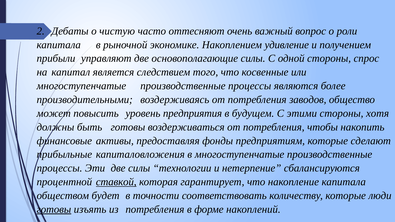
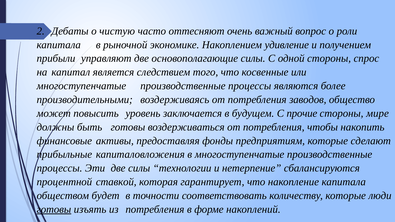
предприятия: предприятия -> заключается
этими: этими -> прочие
хотя: хотя -> мире
ставкой underline: present -> none
